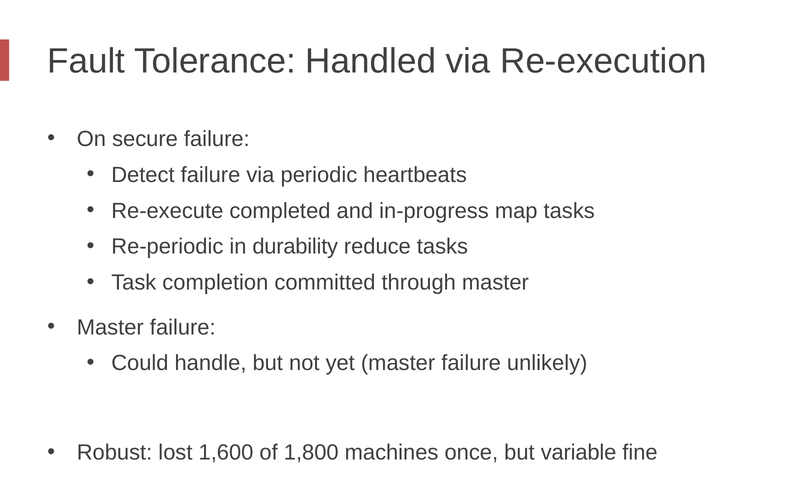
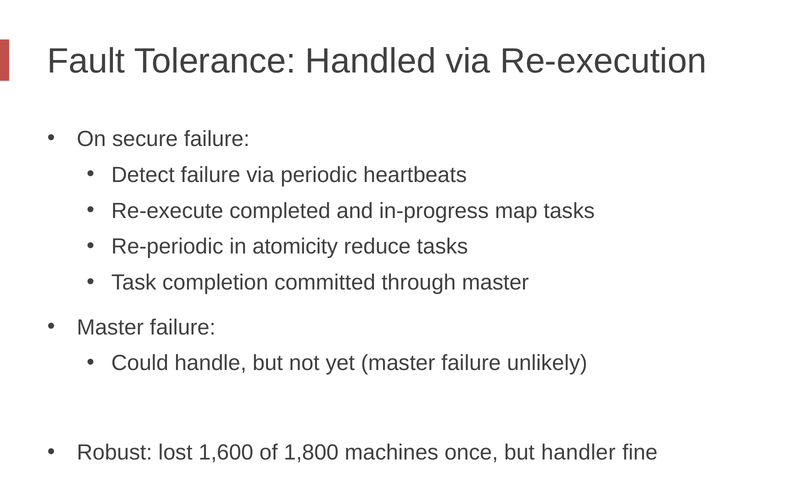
durability: durability -> atomicity
variable: variable -> handler
